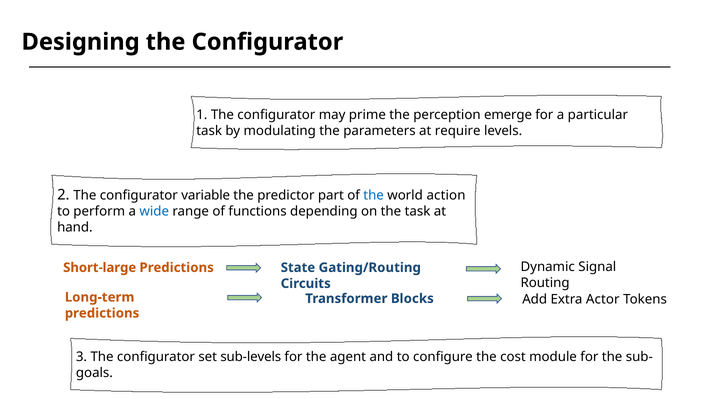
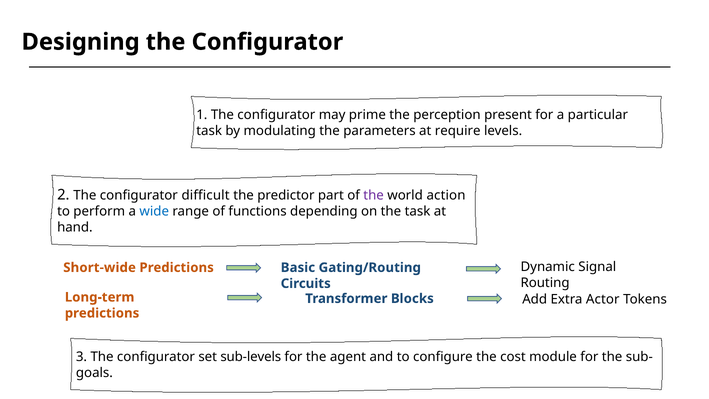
emerge: emerge -> present
variable: variable -> difficult
the at (374, 195) colour: blue -> purple
Short-large: Short-large -> Short-wide
State: State -> Basic
